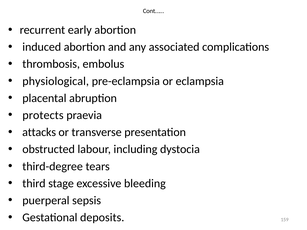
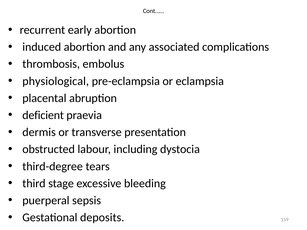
protects: protects -> deficient
attacks: attacks -> dermis
